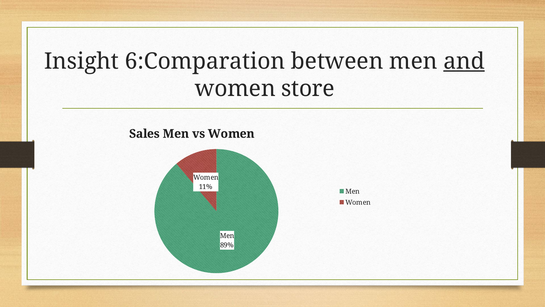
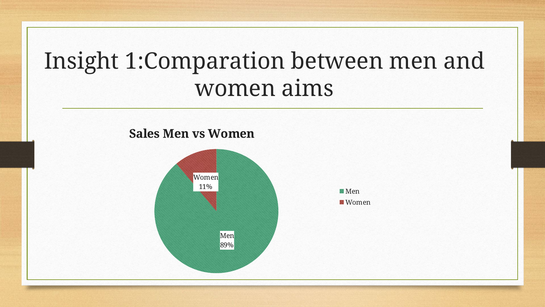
6:Comparation: 6:Comparation -> 1:Comparation
and underline: present -> none
store: store -> aims
